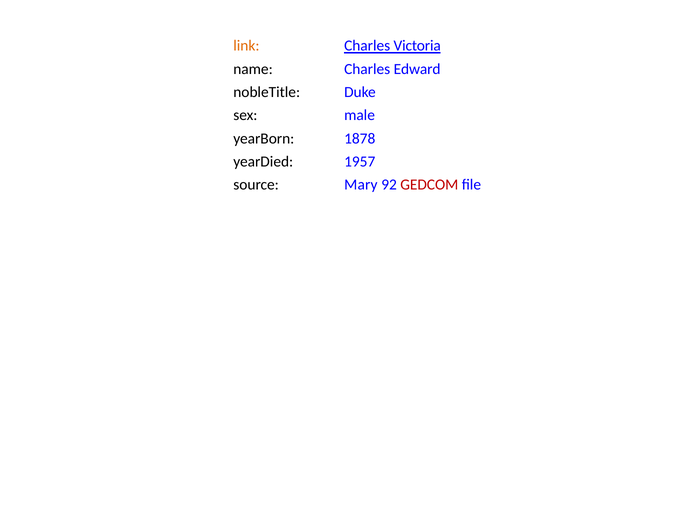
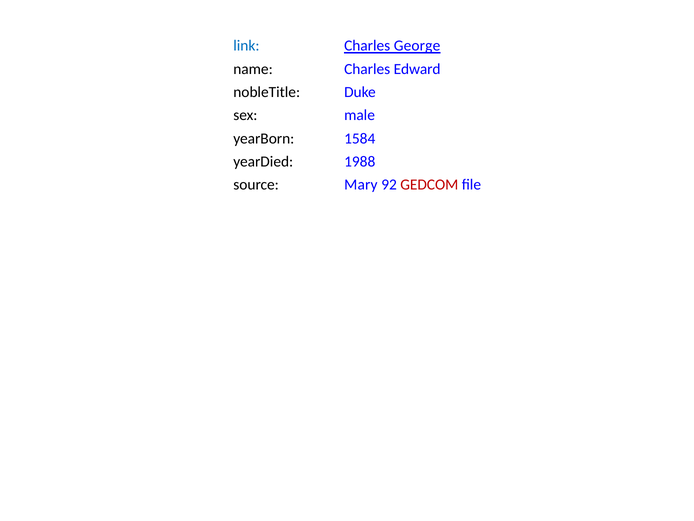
link colour: orange -> blue
Victoria: Victoria -> George
1878: 1878 -> 1584
1957: 1957 -> 1988
